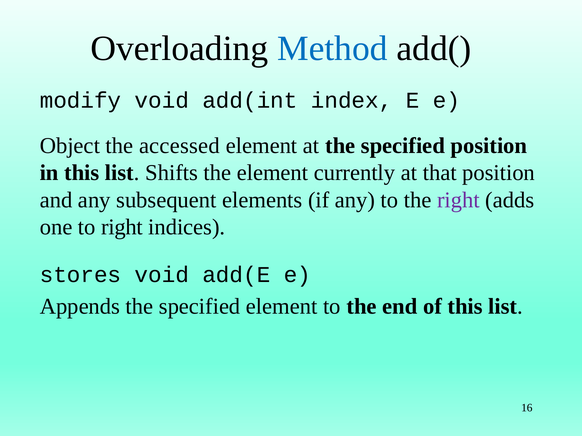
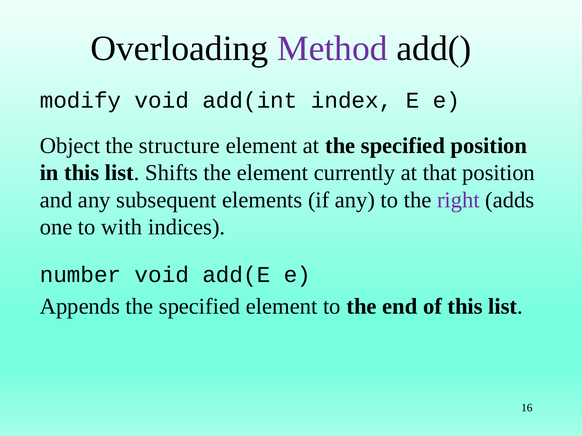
Method colour: blue -> purple
accessed: accessed -> structure
to right: right -> with
stores: stores -> number
